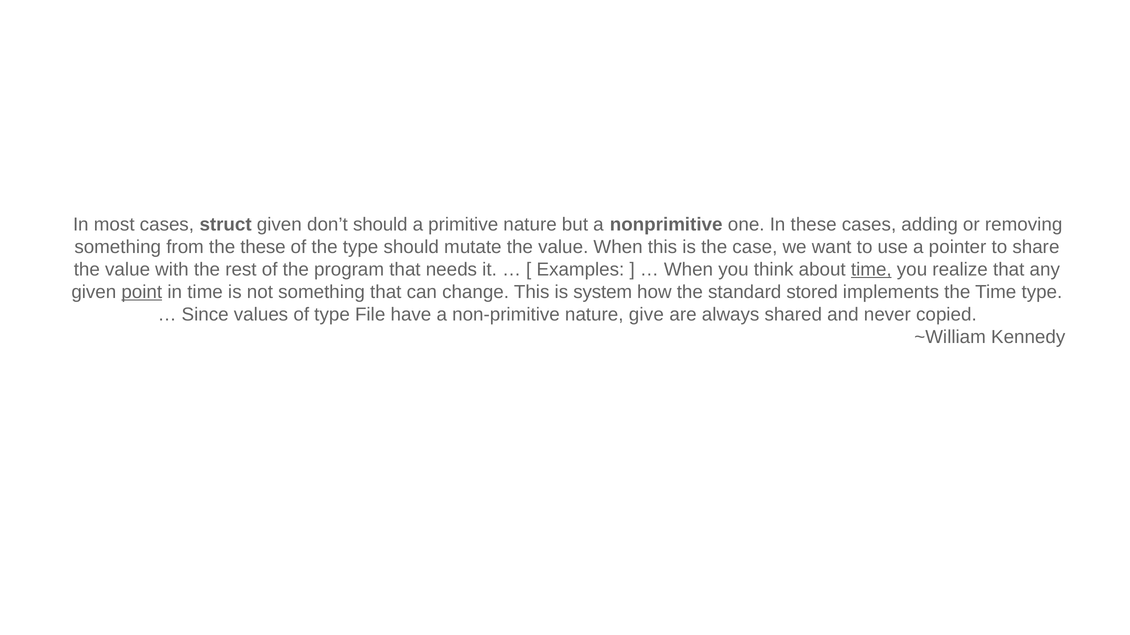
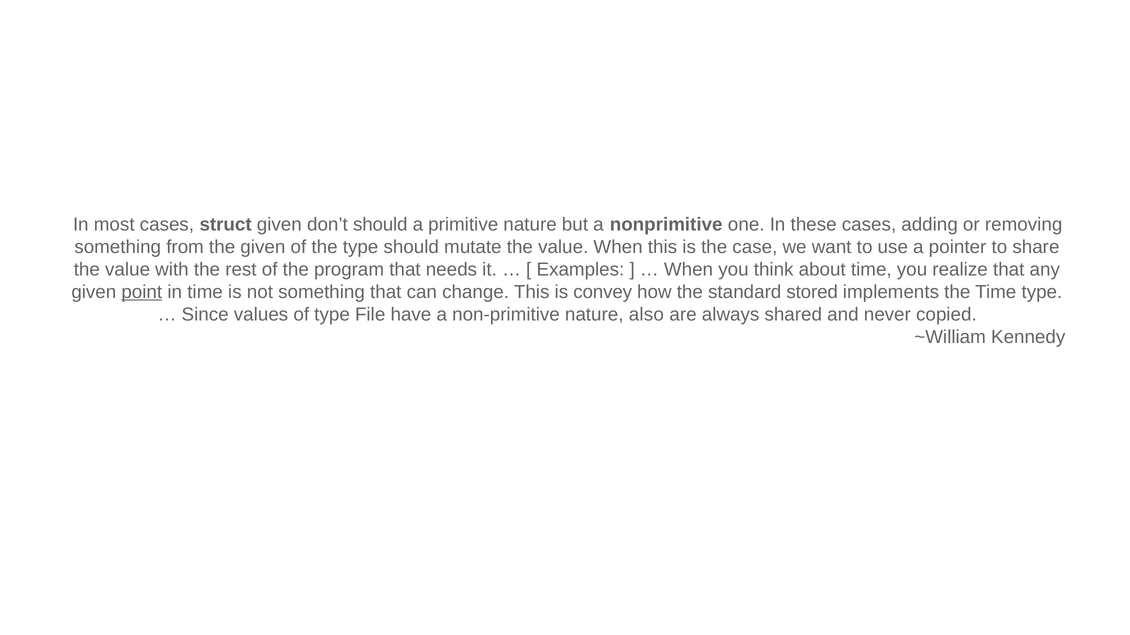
the these: these -> given
time at (871, 270) underline: present -> none
system: system -> convey
give: give -> also
